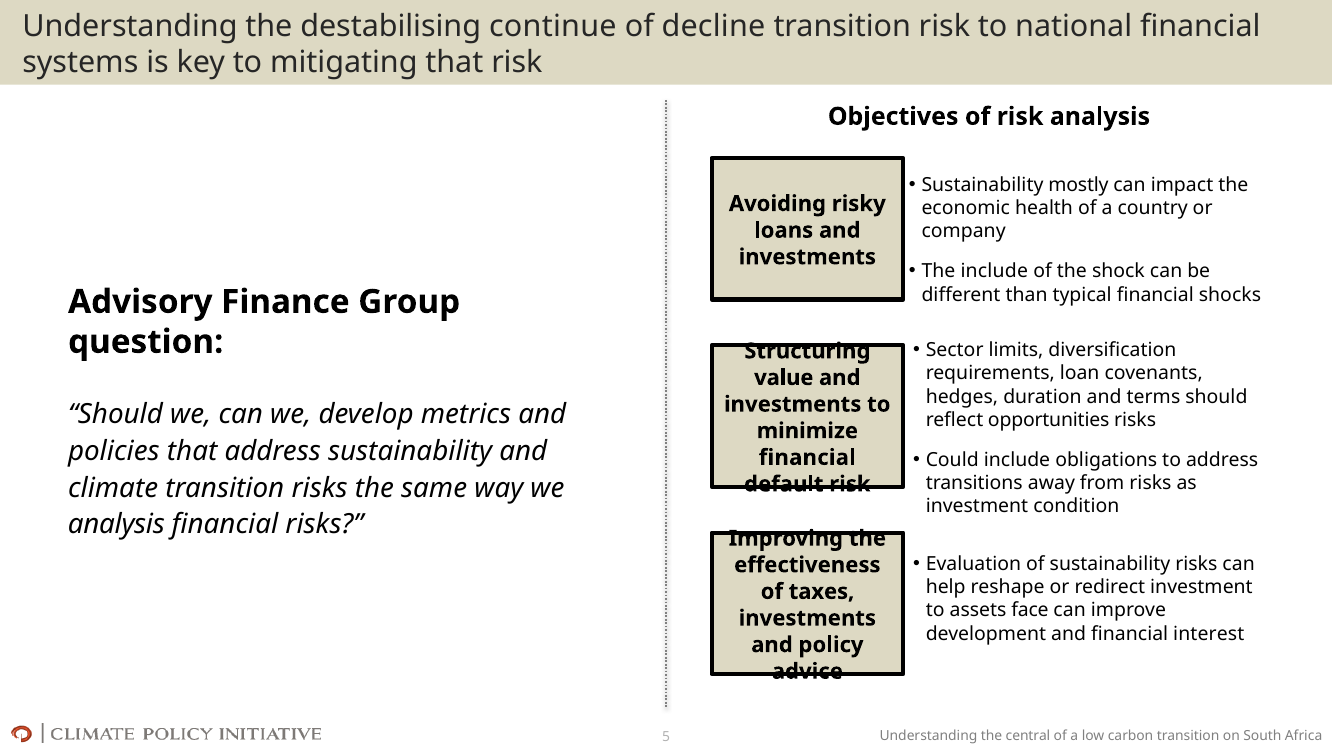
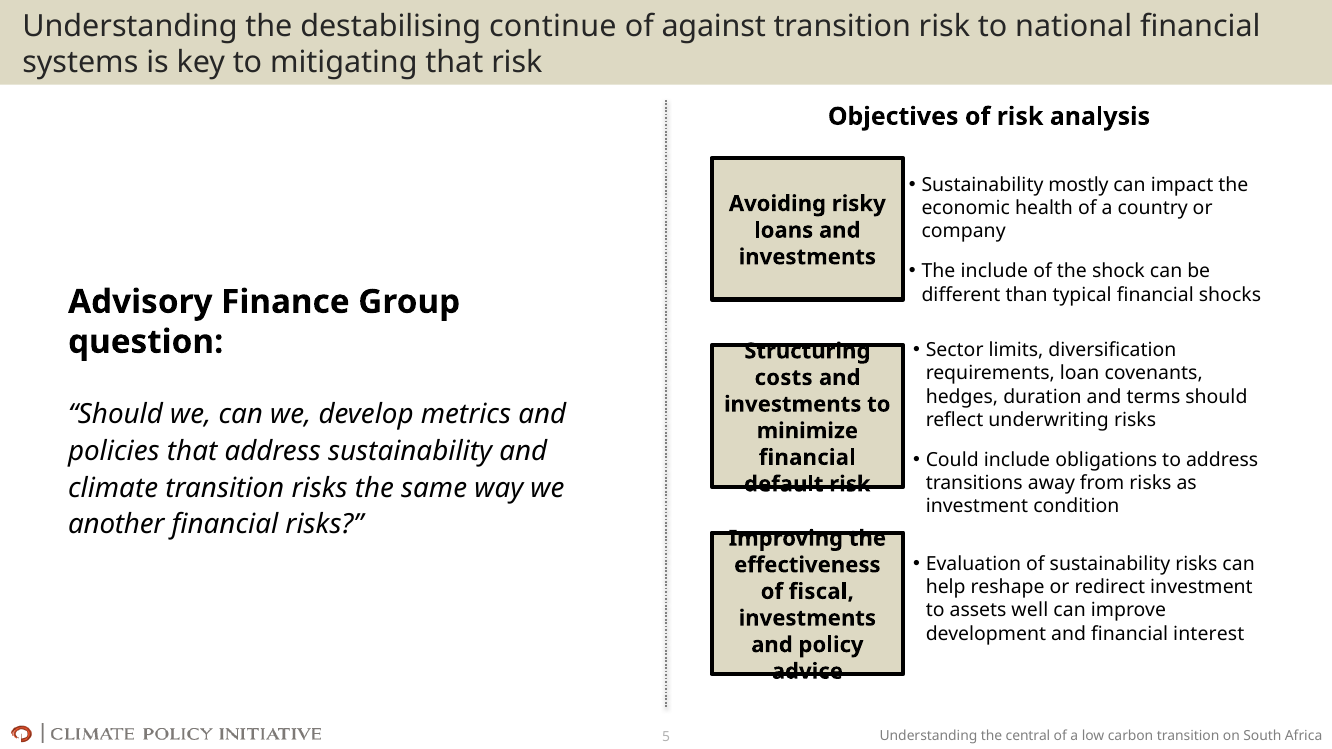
decline: decline -> against
value: value -> costs
opportunities: opportunities -> underwriting
analysis at (116, 525): analysis -> another
taxes: taxes -> fiscal
face: face -> well
